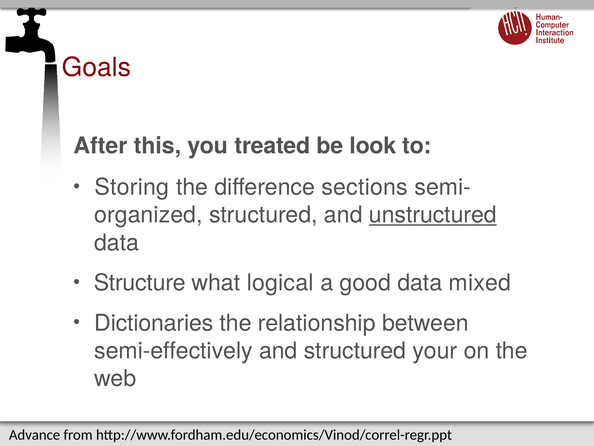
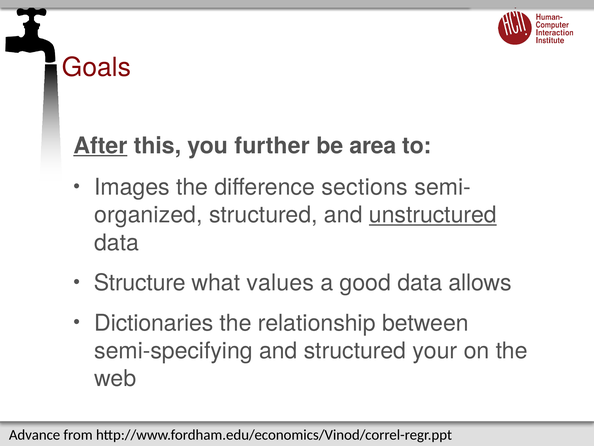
After underline: none -> present
treated: treated -> further
look: look -> area
Storing: Storing -> Images
logical: logical -> values
mixed: mixed -> allows
semi-effectively: semi-effectively -> semi-specifying
